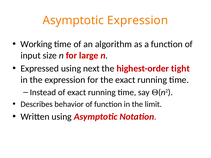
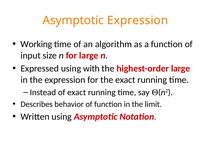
next: next -> with
highest-order tight: tight -> large
